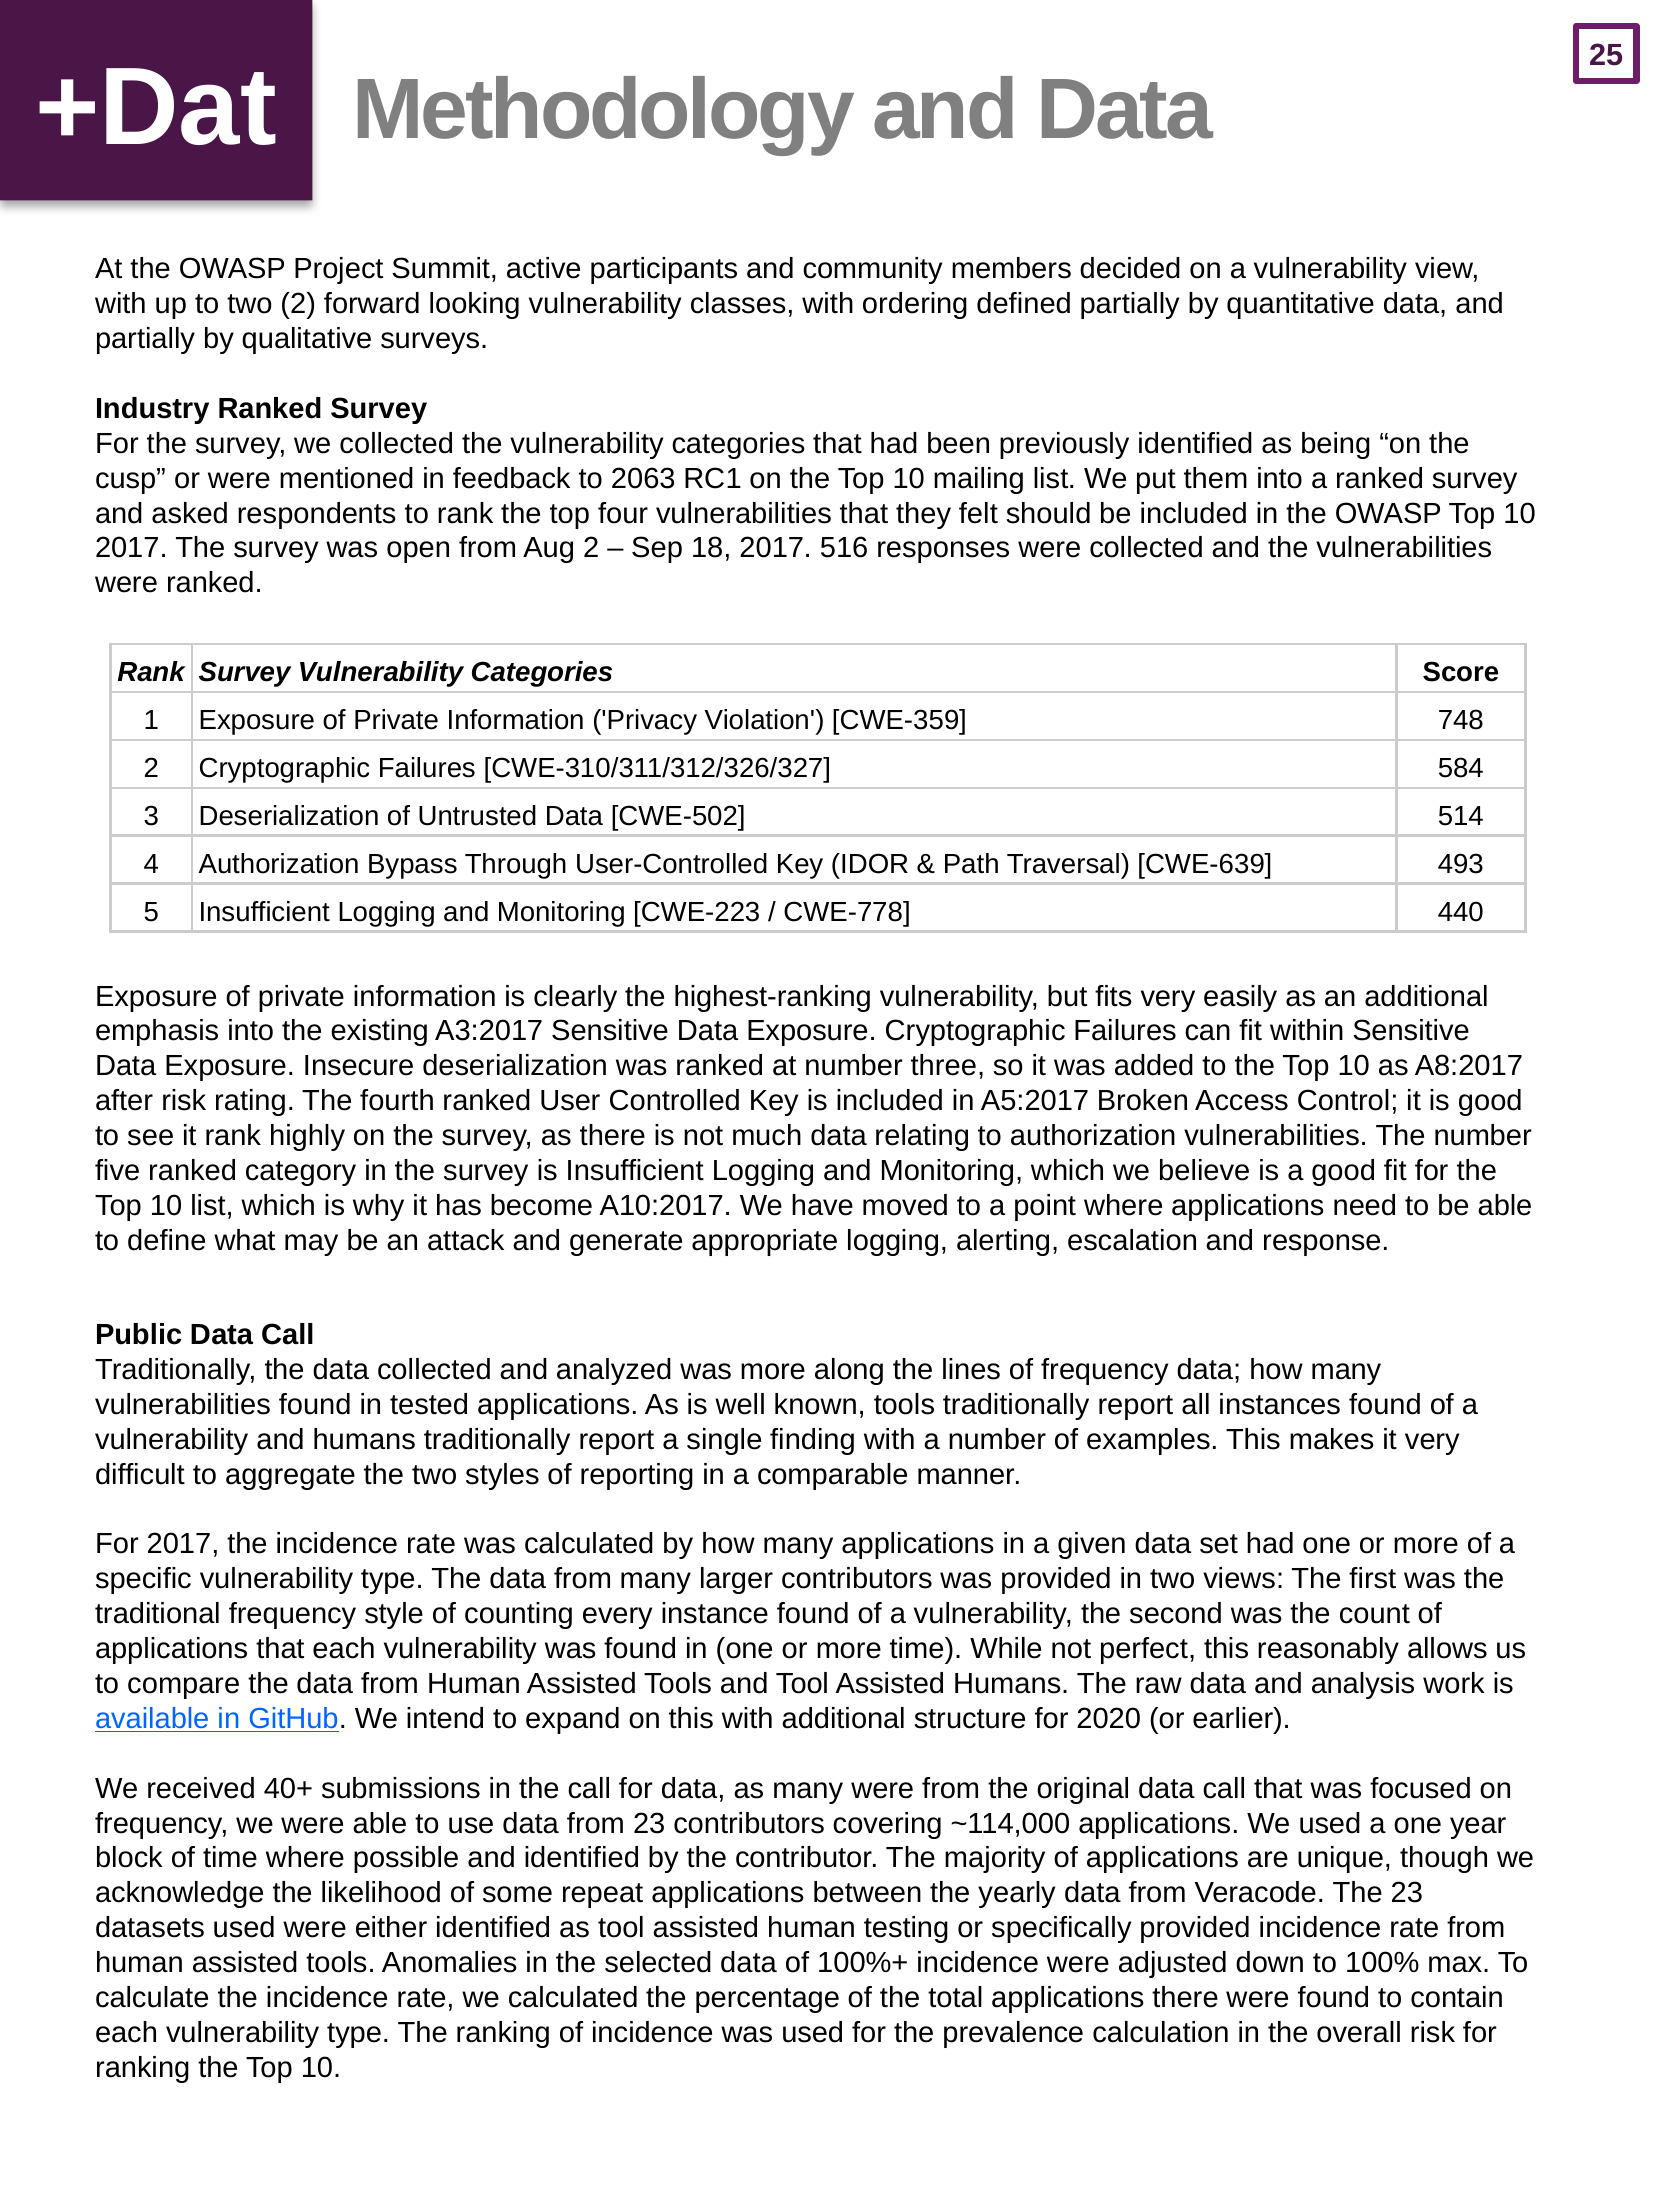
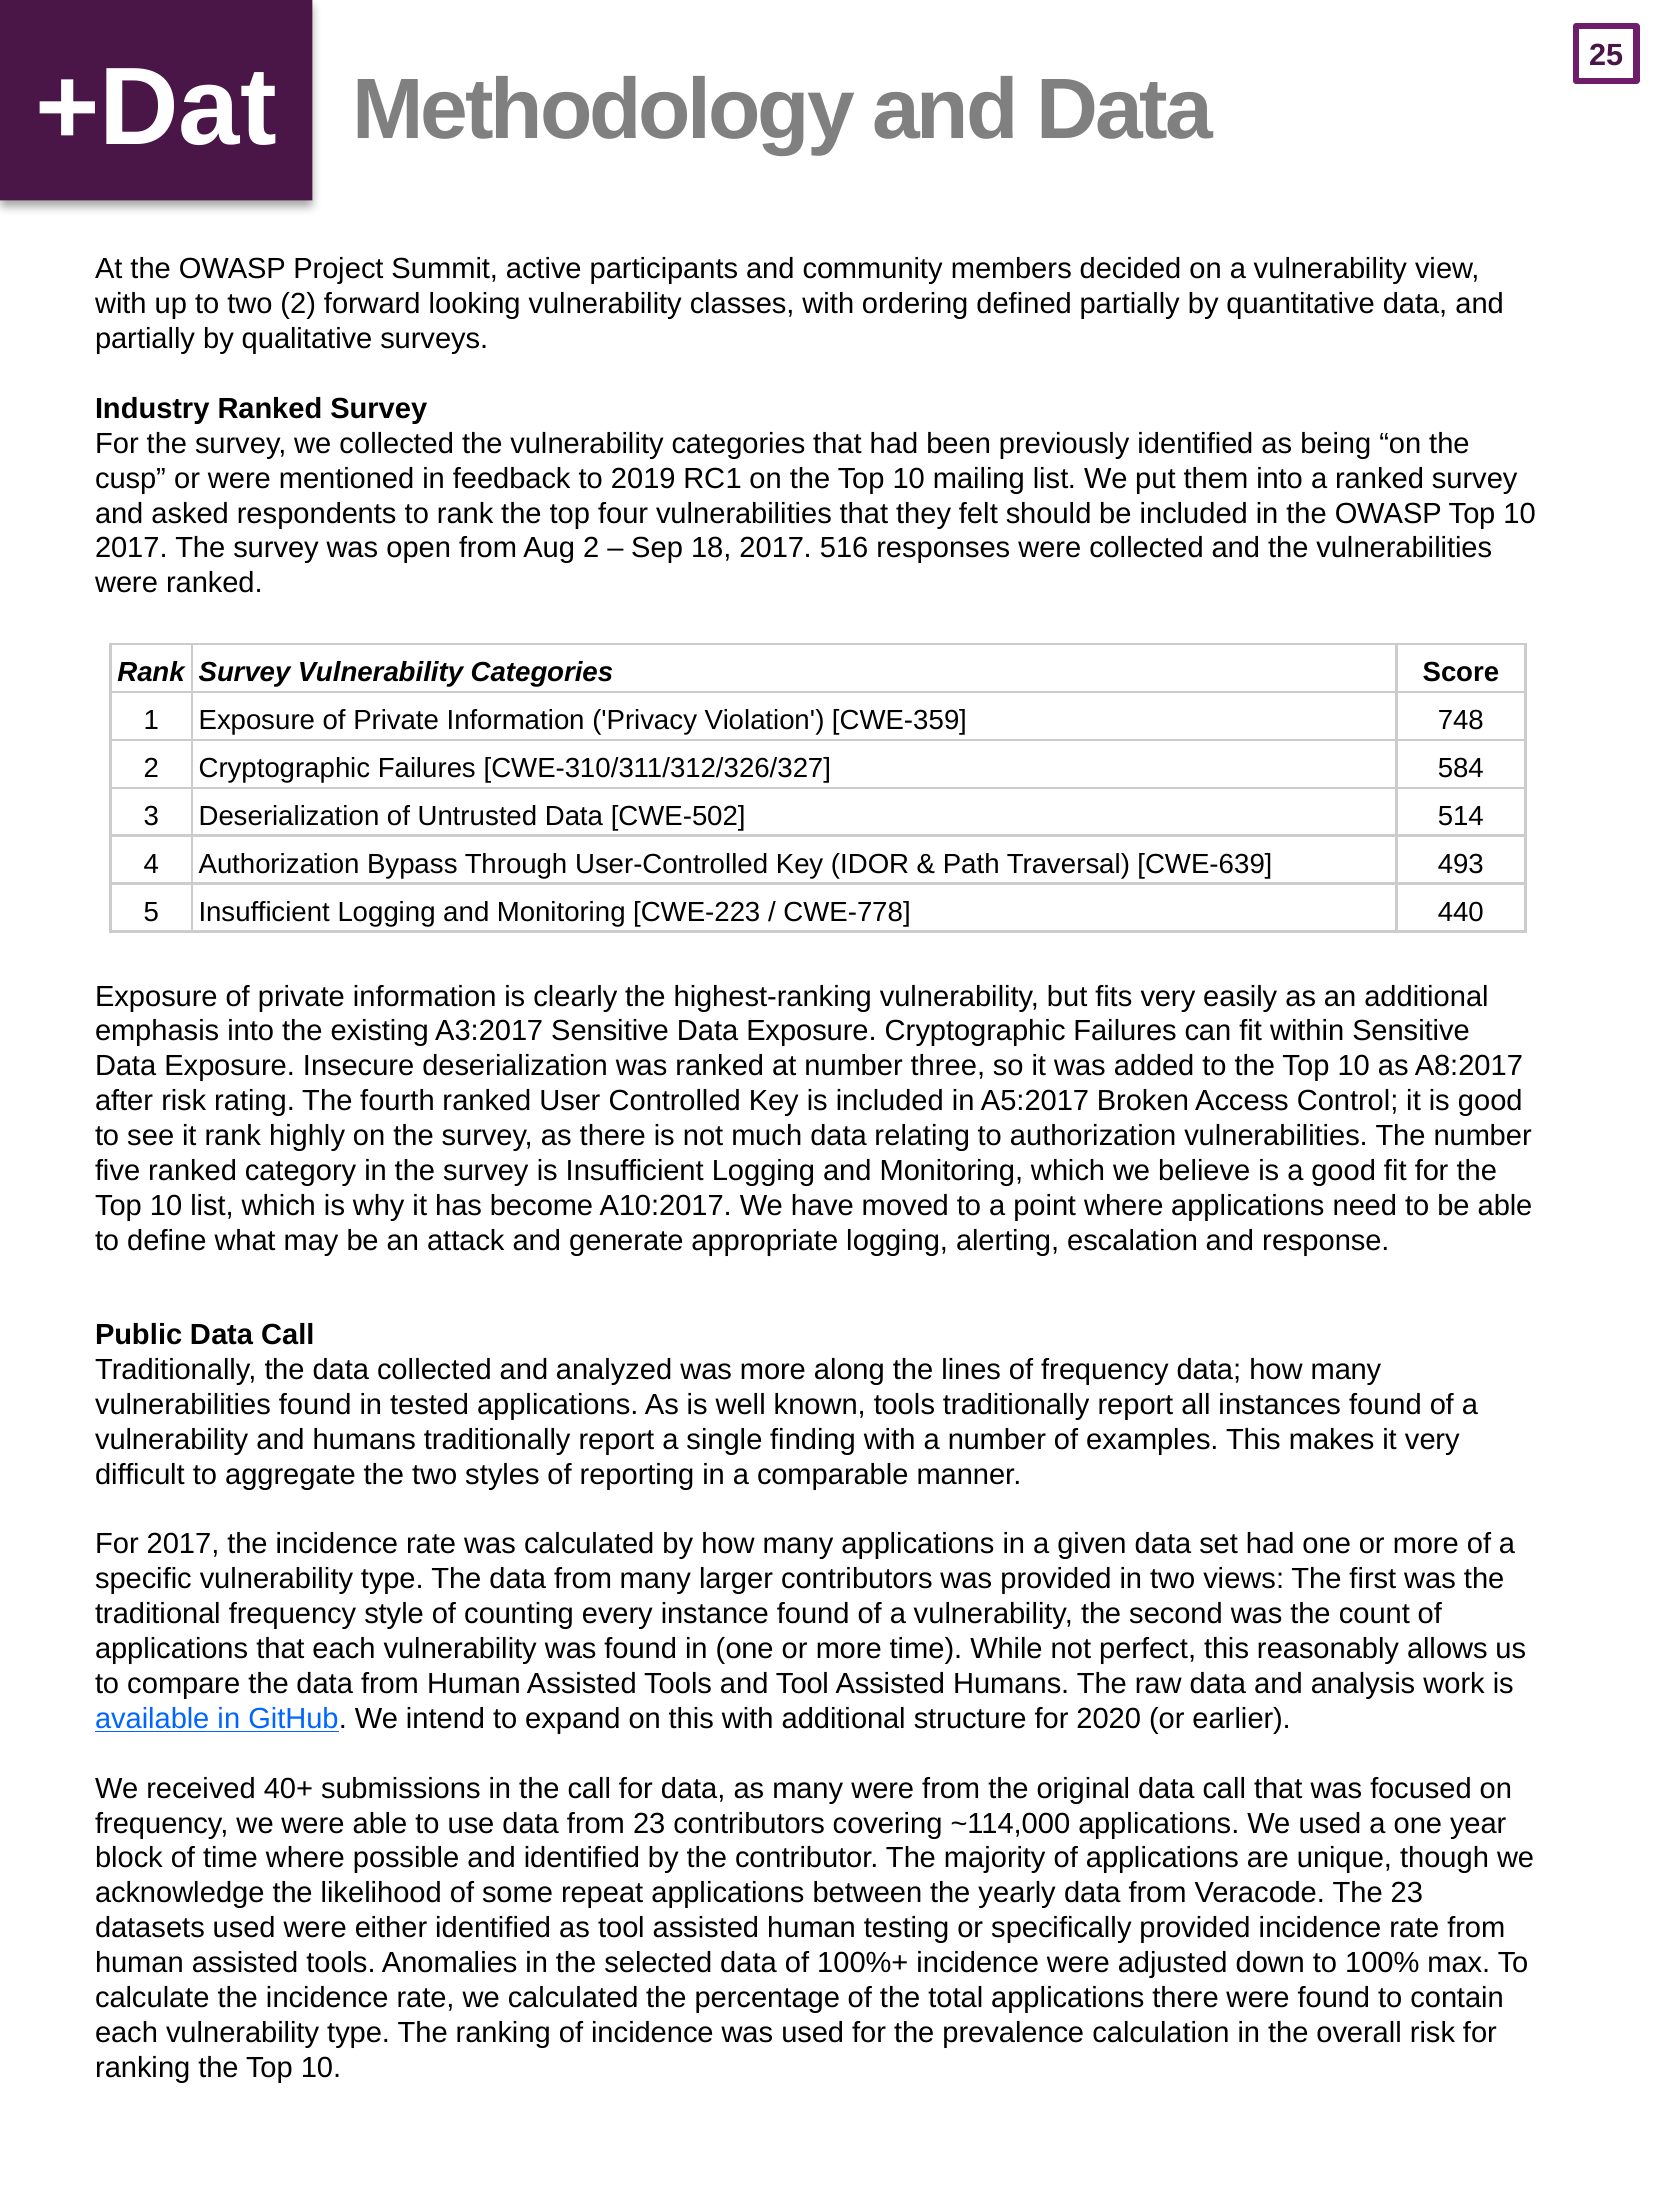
2063: 2063 -> 2019
